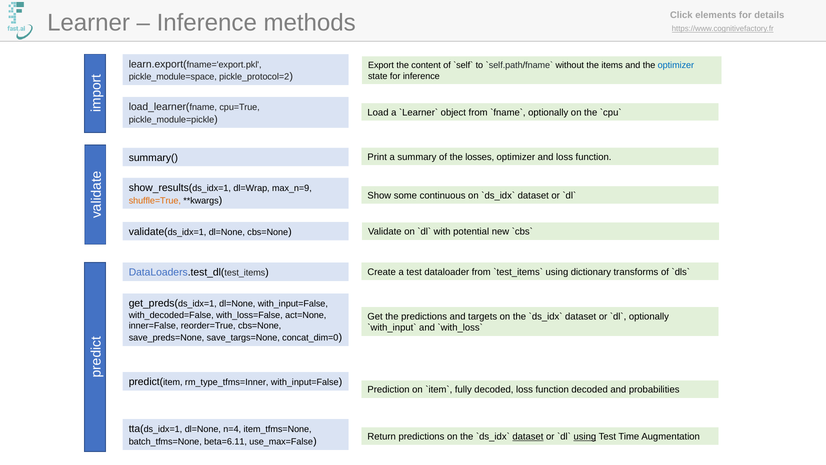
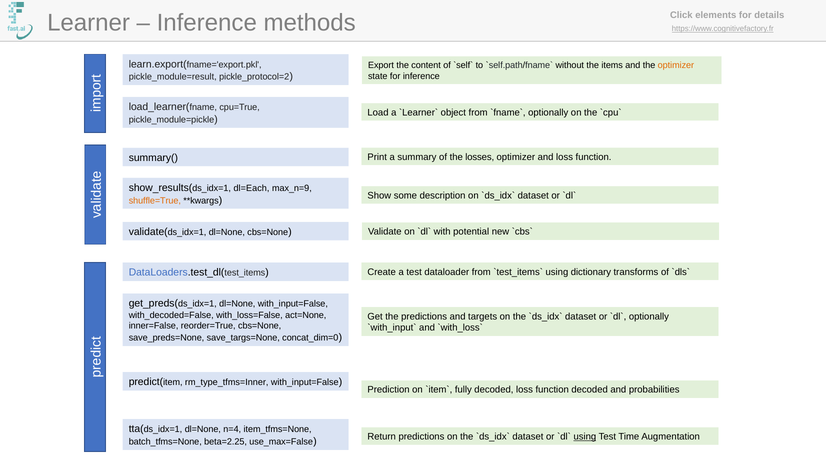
optimizer at (676, 65) colour: blue -> orange
pickle_module=space: pickle_module=space -> pickle_module=result
dl=Wrap: dl=Wrap -> dl=Each
continuous: continuous -> description
dataset at (528, 436) underline: present -> none
beta=6.11: beta=6.11 -> beta=2.25
